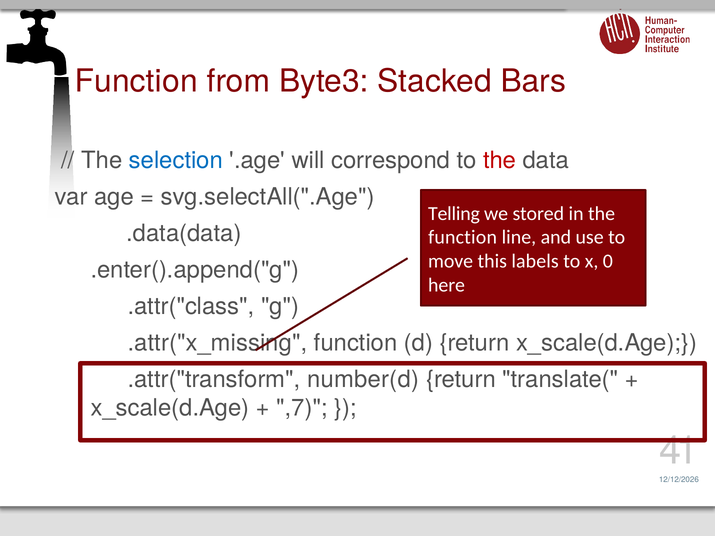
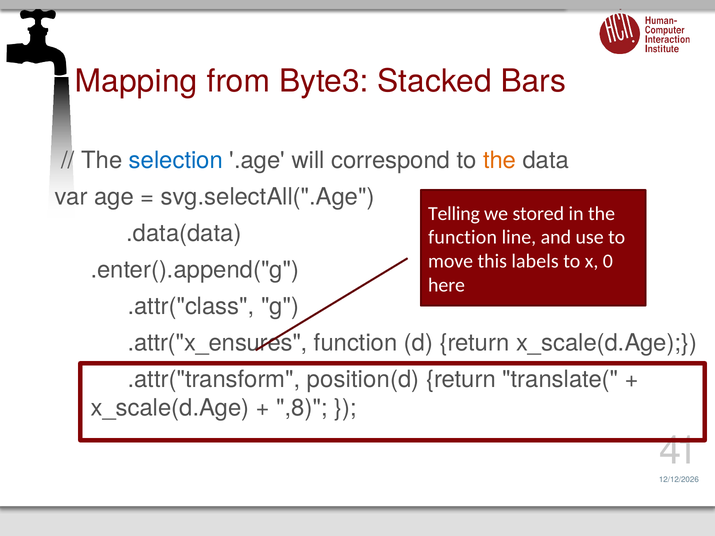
Function at (136, 81): Function -> Mapping
the at (500, 160) colour: red -> orange
.attr("x_missing: .attr("x_missing -> .attr("x_ensures
number(d: number(d -> position(d
,7: ,7 -> ,8
